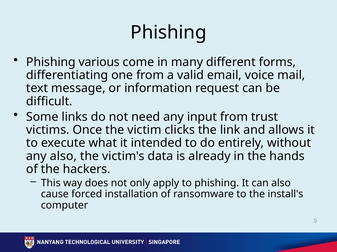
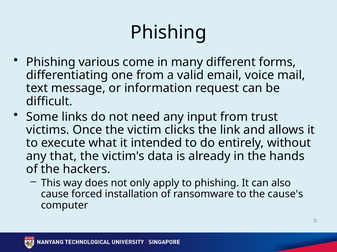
any also: also -> that
install's: install's -> cause's
